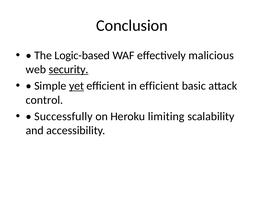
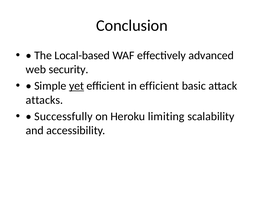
Logic-based: Logic-based -> Local-based
malicious: malicious -> advanced
security underline: present -> none
control: control -> attacks
